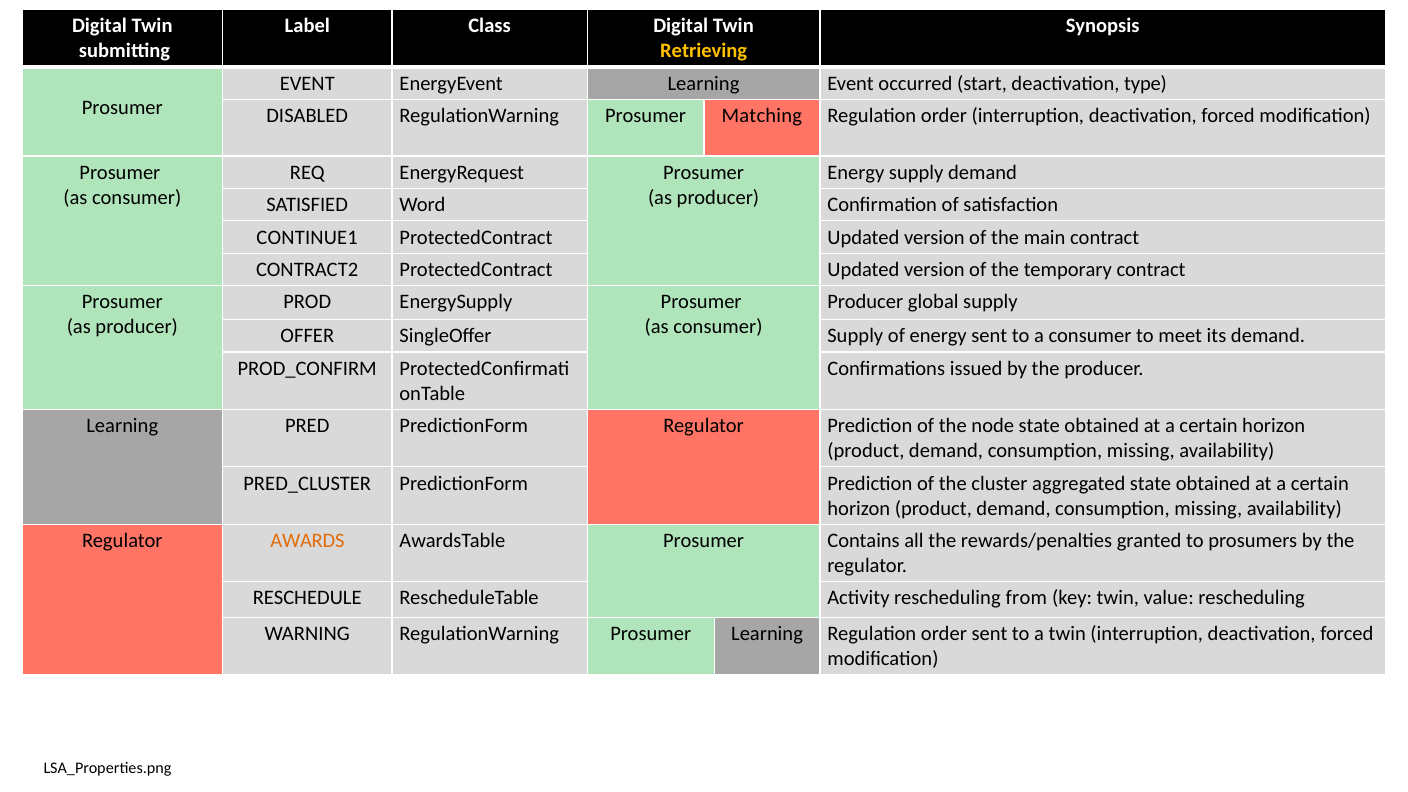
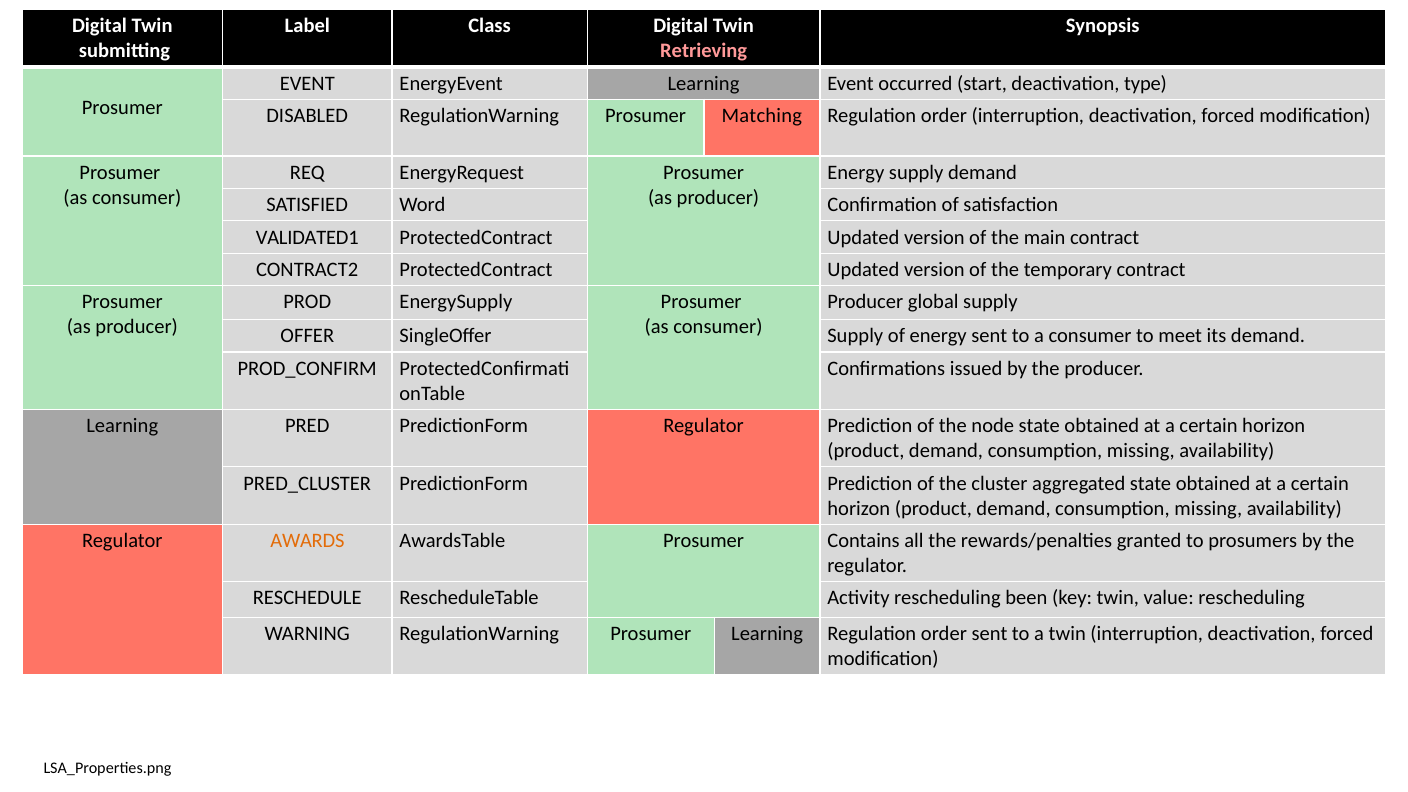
Retrieving colour: yellow -> pink
CONTINUE1: CONTINUE1 -> VALIDATED1
from: from -> been
